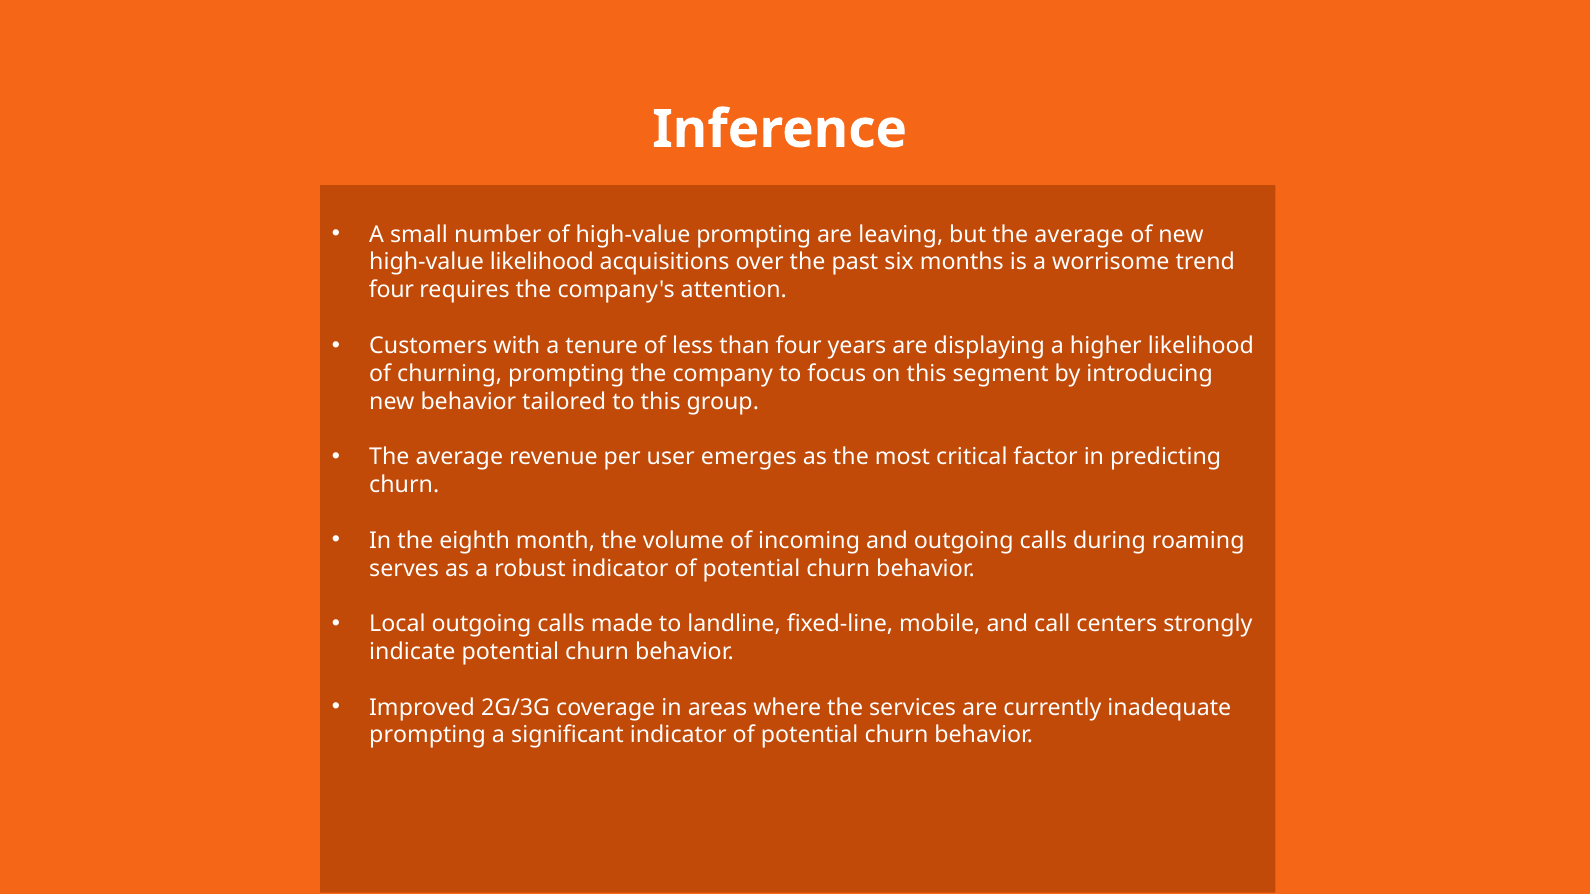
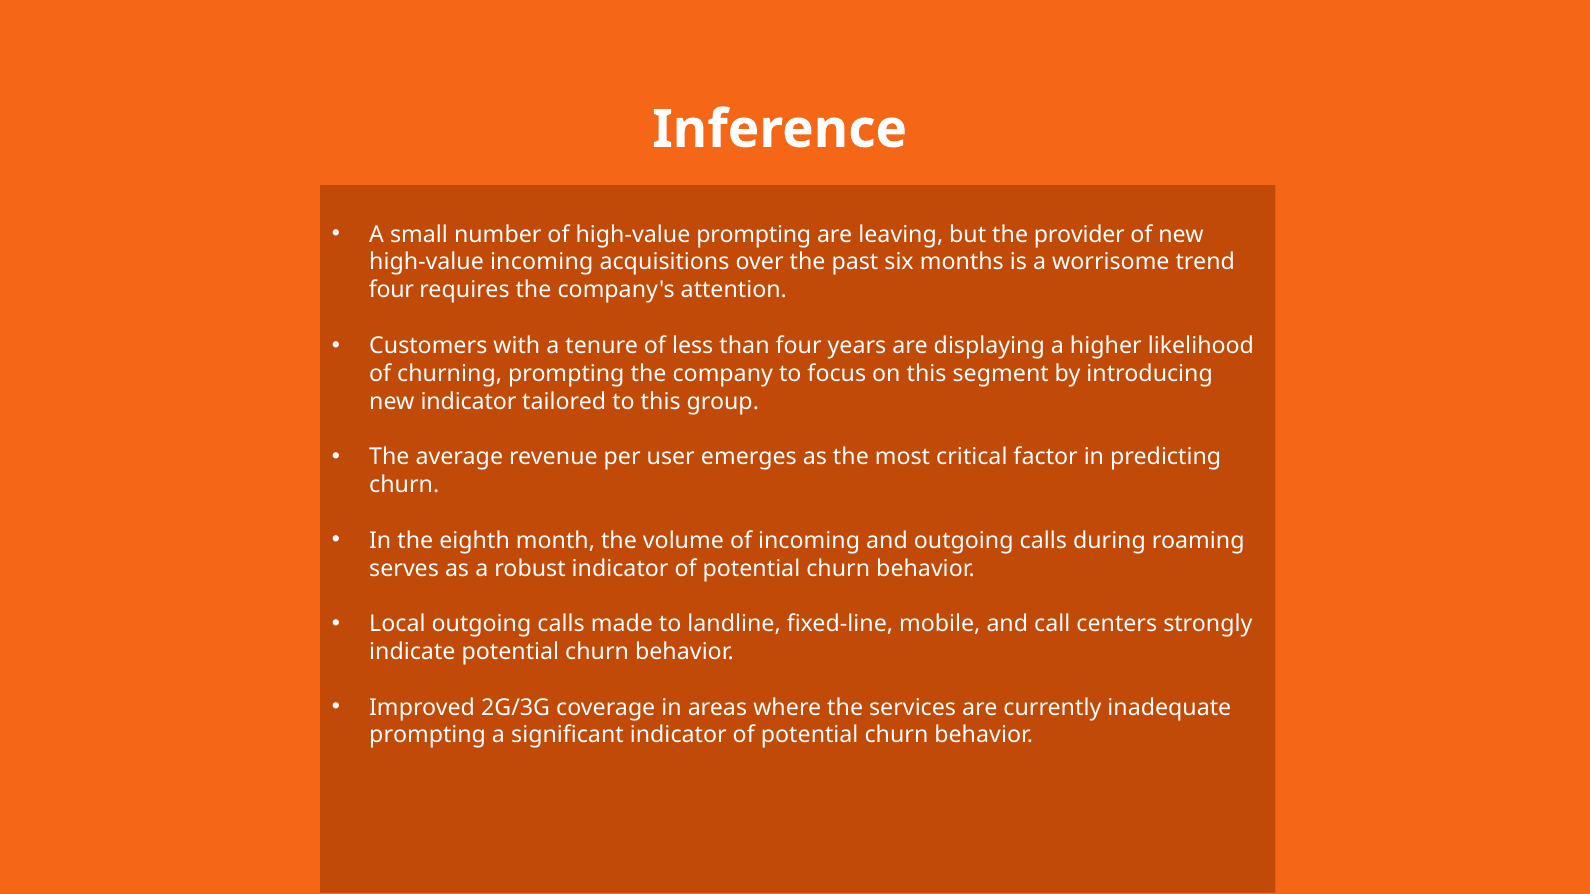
but the average: average -> provider
high-value likelihood: likelihood -> incoming
new behavior: behavior -> indicator
